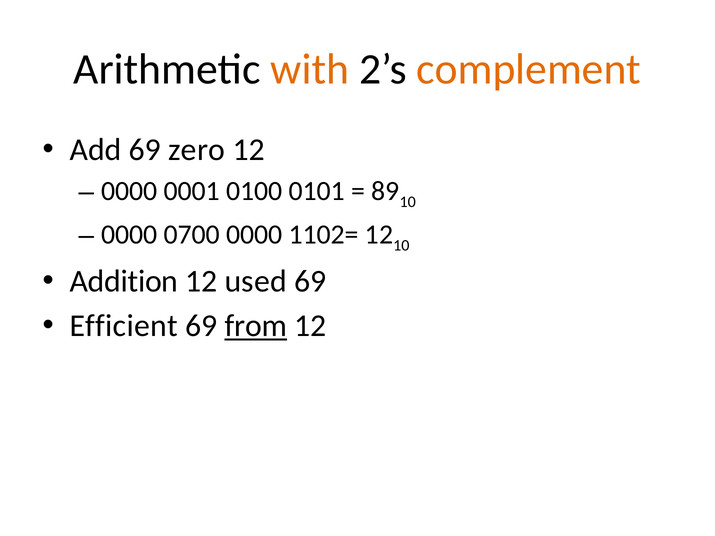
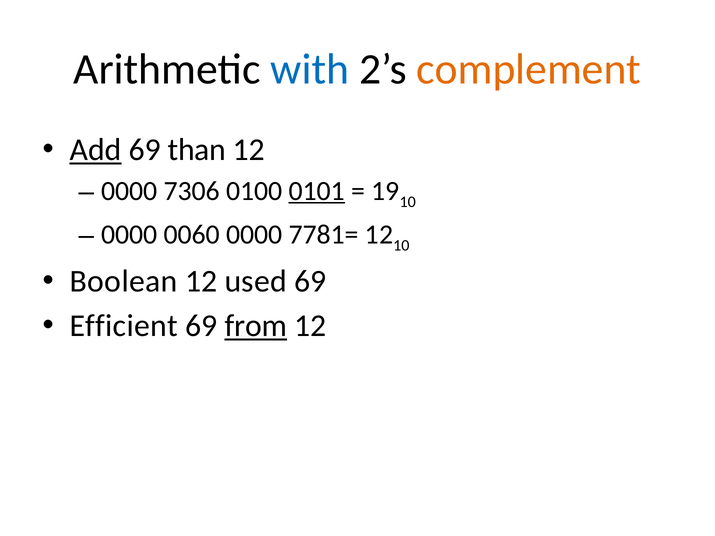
with colour: orange -> blue
Add underline: none -> present
zero: zero -> than
0001: 0001 -> 7306
0101 underline: none -> present
89: 89 -> 19
0700: 0700 -> 0060
1102=: 1102= -> 7781=
Addition: Addition -> Boolean
